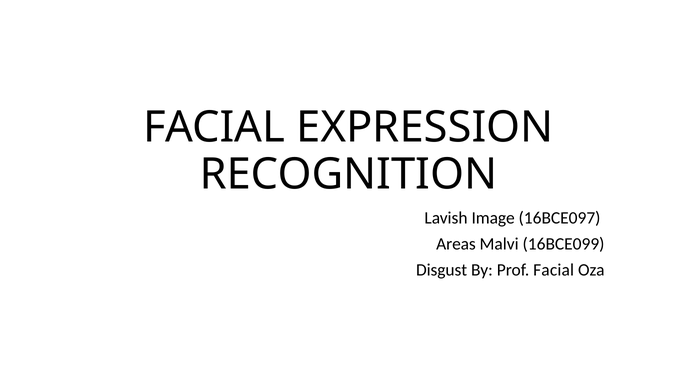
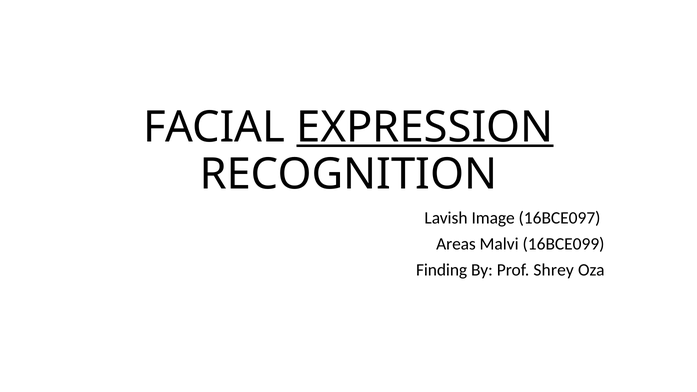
EXPRESSION underline: none -> present
Disgust: Disgust -> Finding
Prof Facial: Facial -> Shrey
